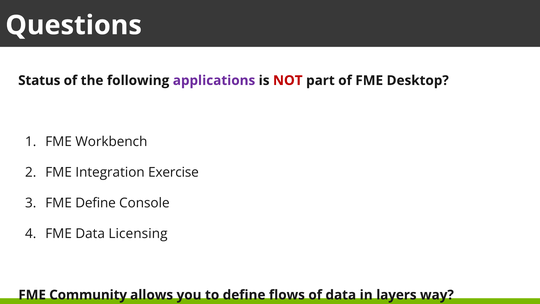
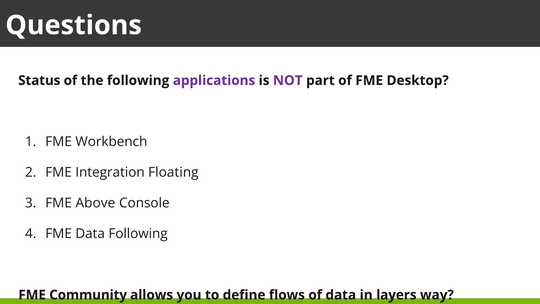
NOT colour: red -> purple
Exercise: Exercise -> Floating
FME Define: Define -> Above
Data Licensing: Licensing -> Following
